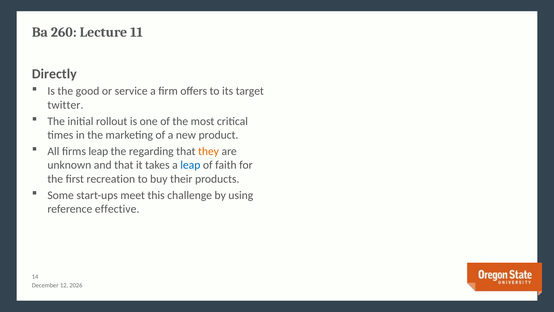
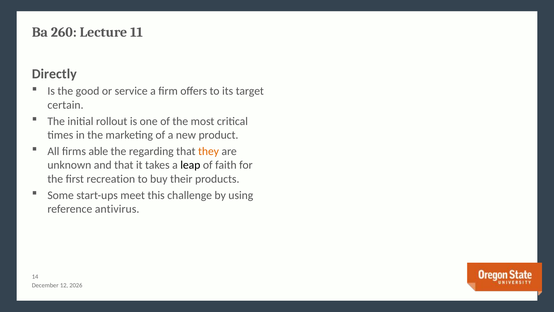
twitter: twitter -> certain
firms leap: leap -> able
leap at (190, 165) colour: blue -> black
effective: effective -> antivirus
